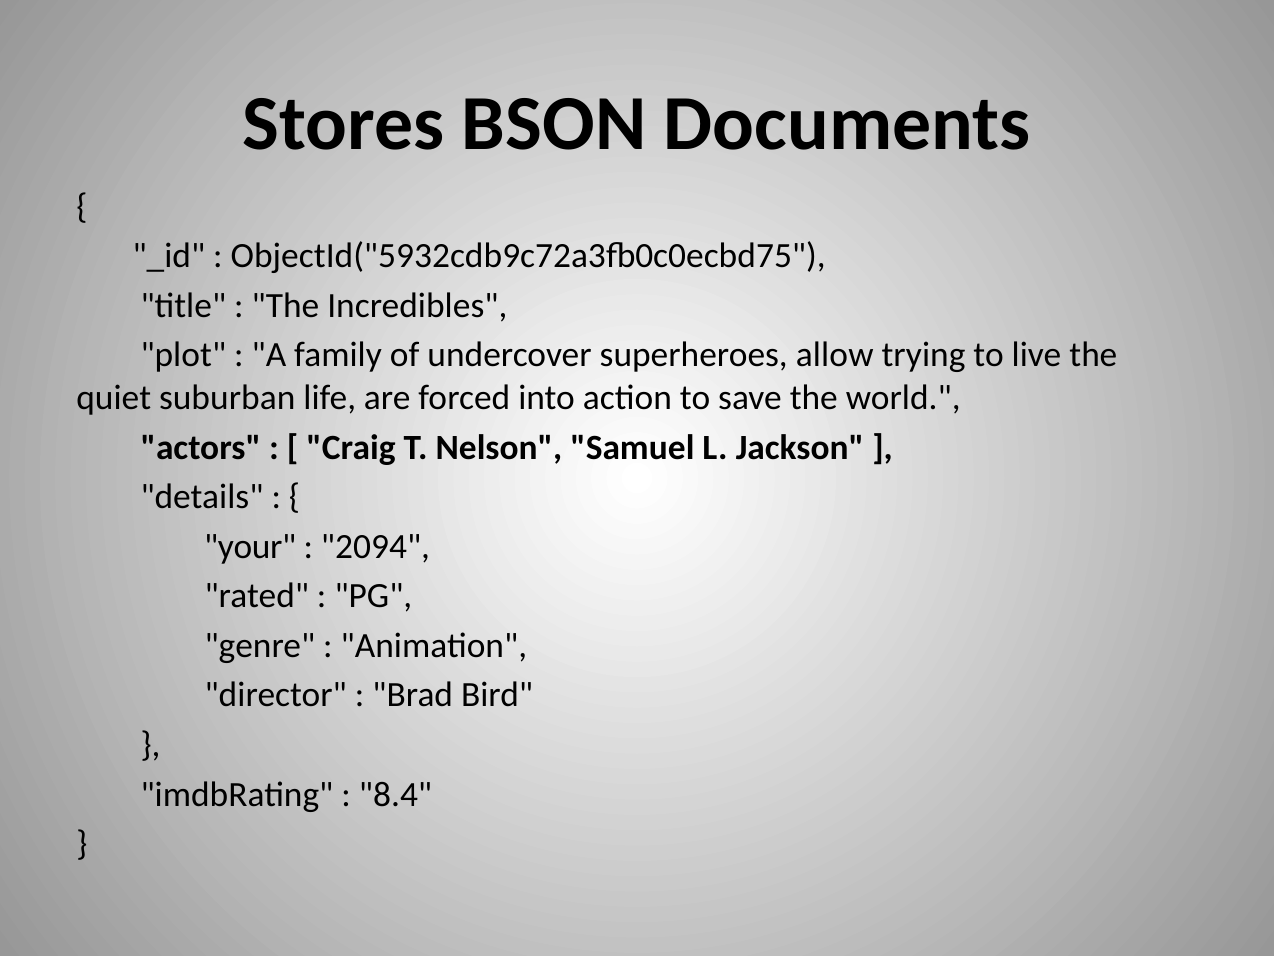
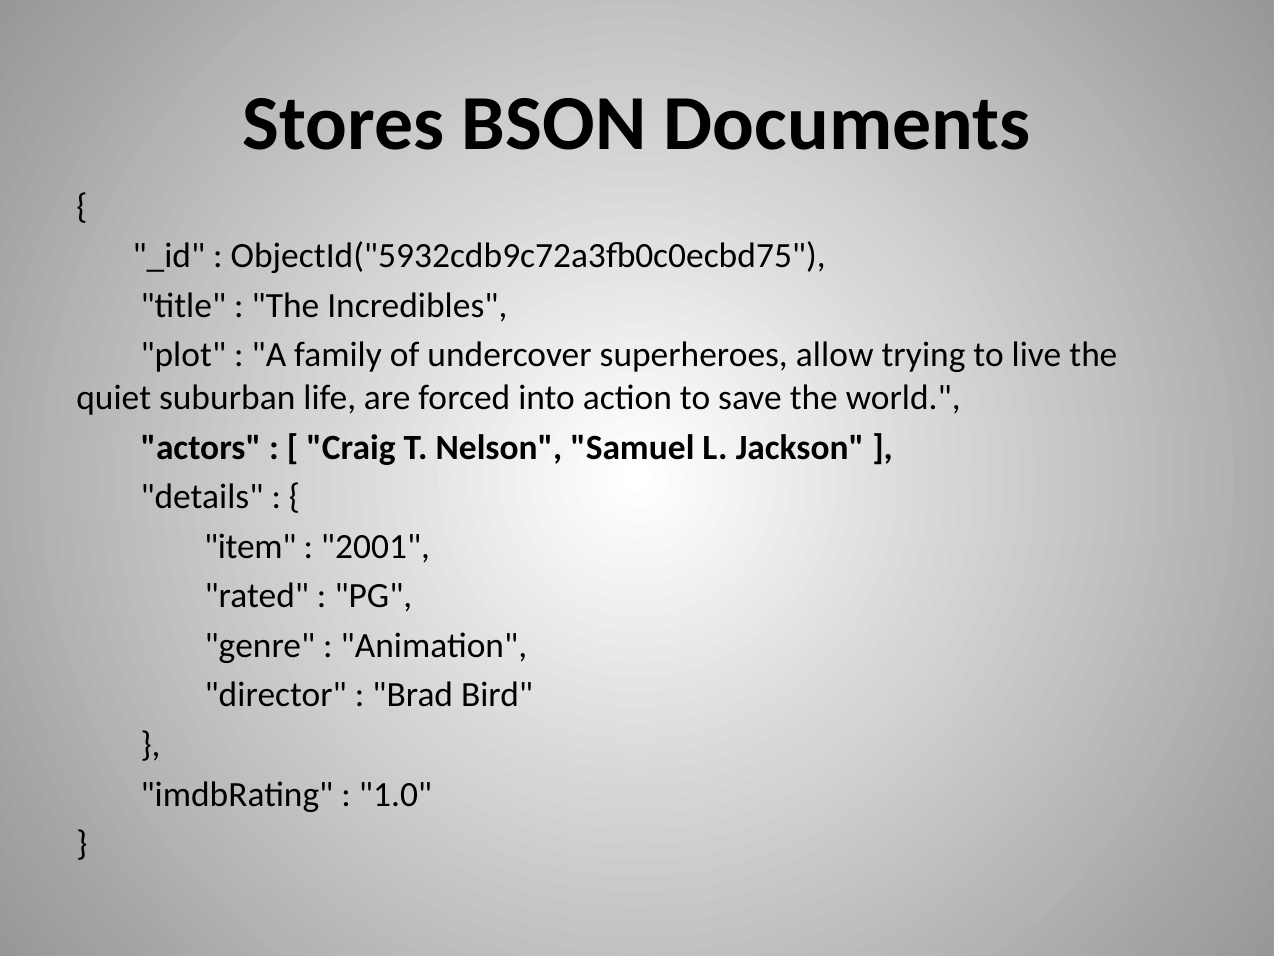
your: your -> item
2094: 2094 -> 2001
8.4: 8.4 -> 1.0
